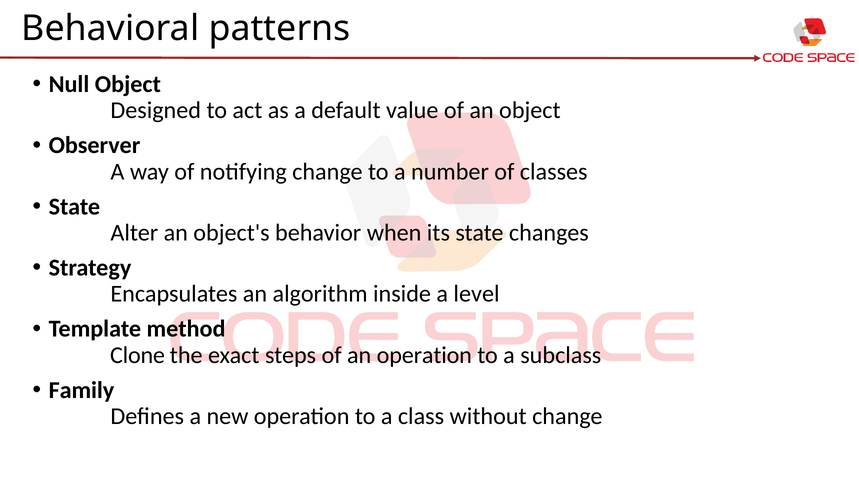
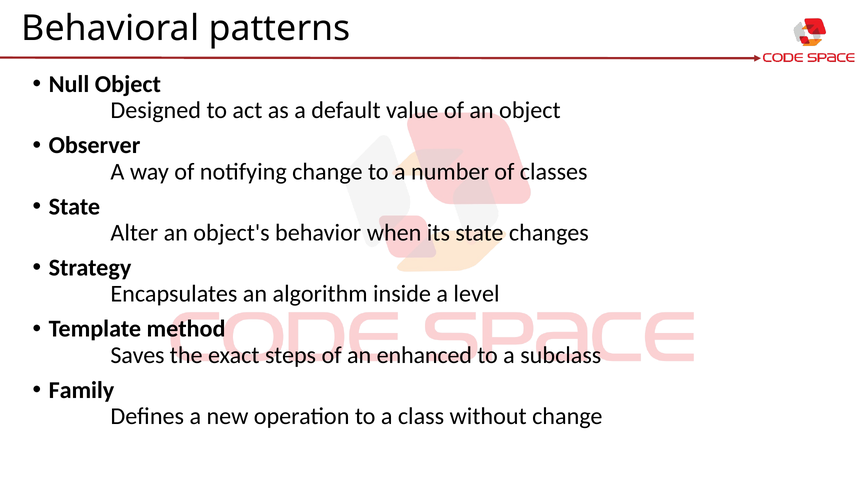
Clone: Clone -> Saves
an operation: operation -> enhanced
